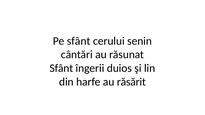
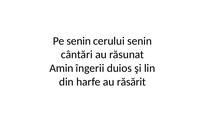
Pe sfânt: sfânt -> senin
Sfânt at (61, 68): Sfânt -> Amin
